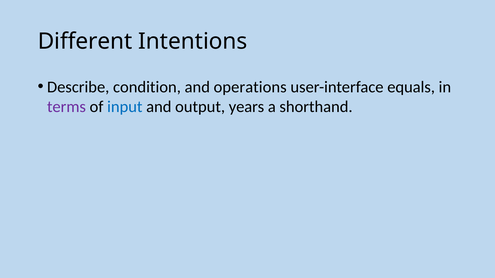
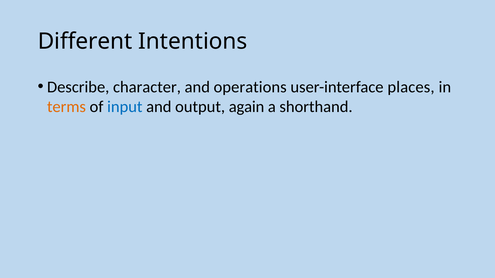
condition: condition -> character
equals: equals -> places
terms colour: purple -> orange
years: years -> again
